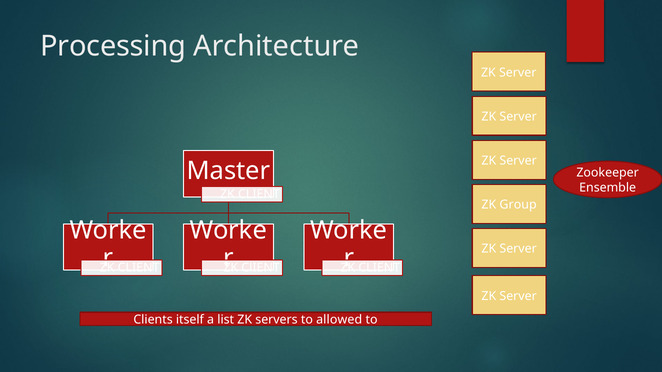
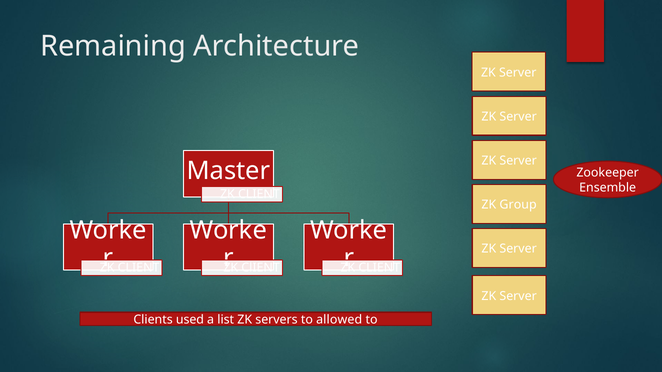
Processing: Processing -> Remaining
itself: itself -> used
